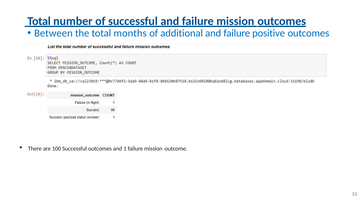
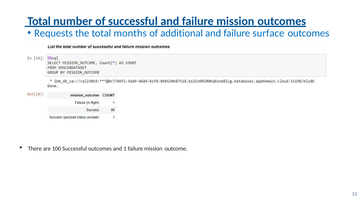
Between: Between -> Requests
positive: positive -> surface
